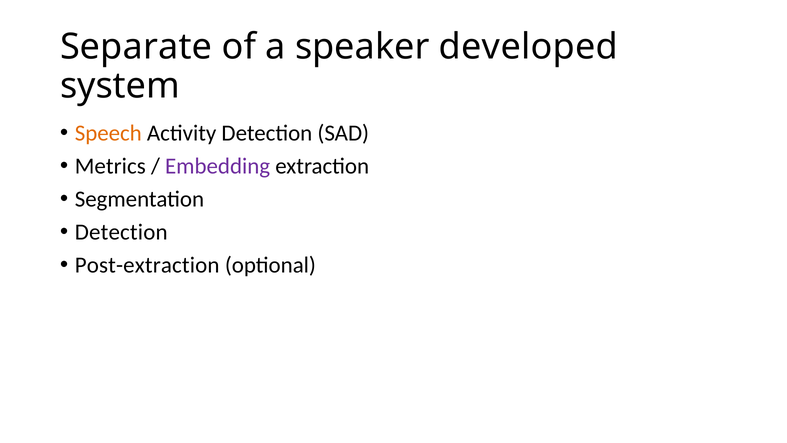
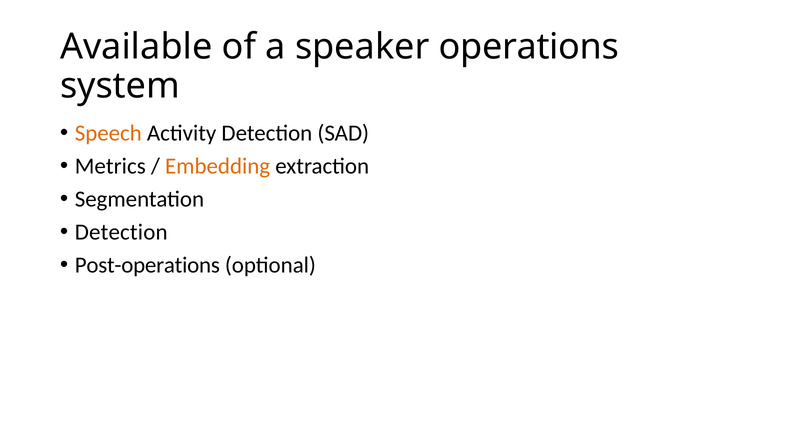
Separate: Separate -> Available
developed: developed -> operations
Embedding colour: purple -> orange
Post-extraction: Post-extraction -> Post-operations
